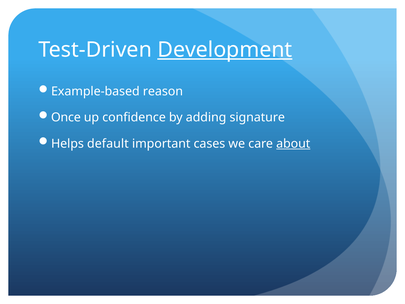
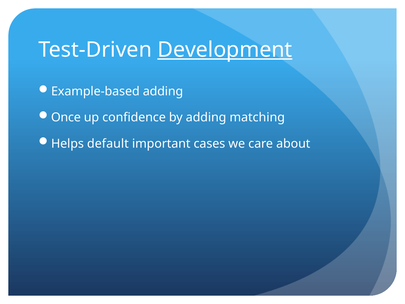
Example-based reason: reason -> adding
signature: signature -> matching
about underline: present -> none
